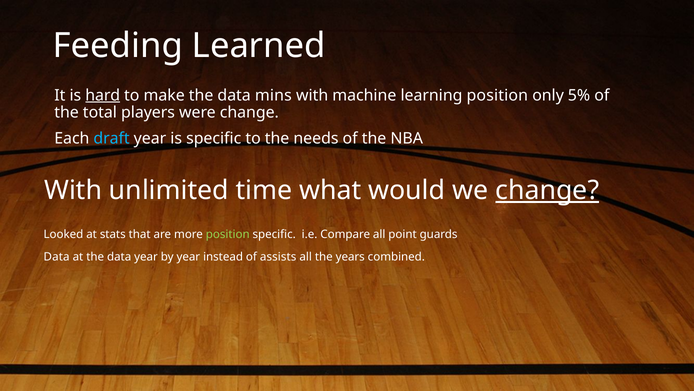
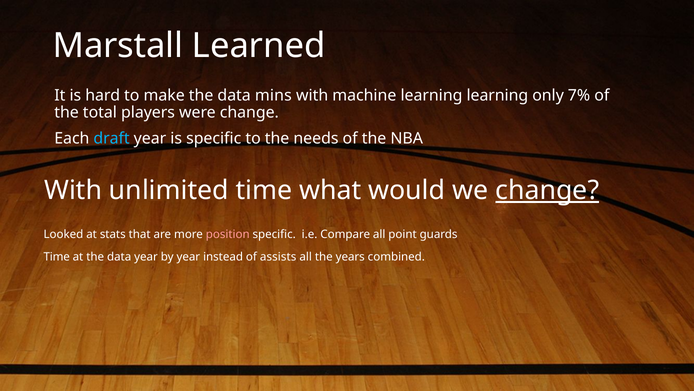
Feeding: Feeding -> Marstall
hard underline: present -> none
learning position: position -> learning
5%: 5% -> 7%
position at (228, 234) colour: light green -> pink
Data at (57, 257): Data -> Time
